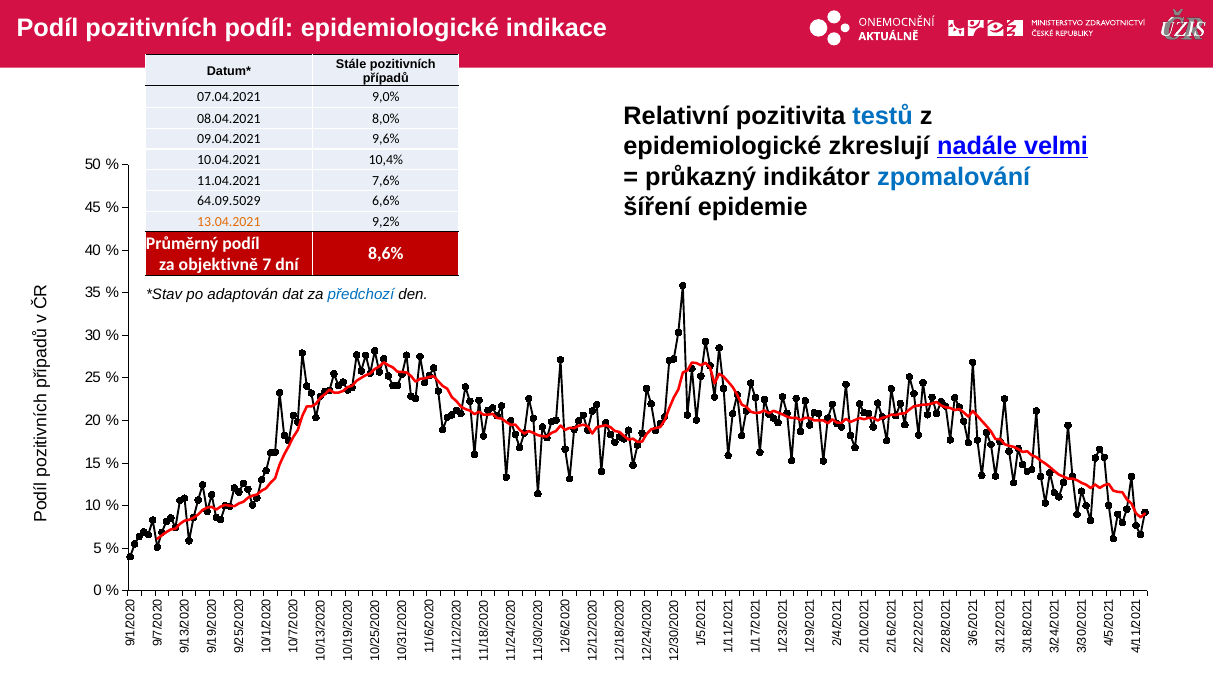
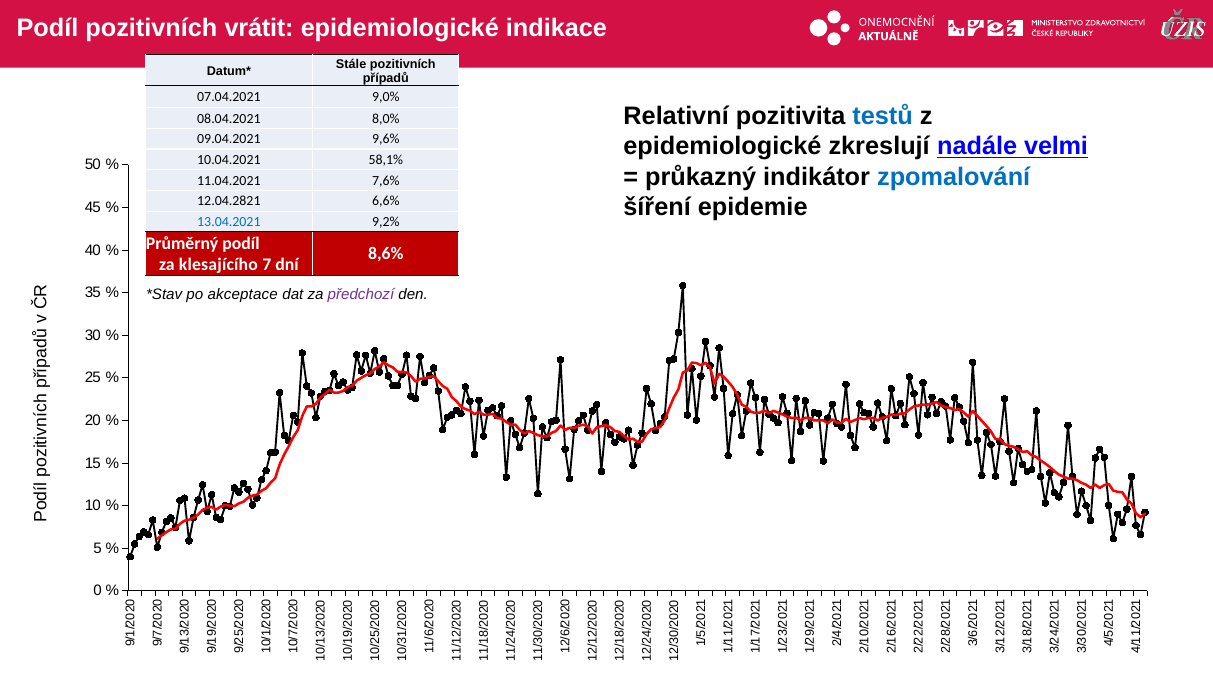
pozitivních podíl: podíl -> vrátit
10,4%: 10,4% -> 58,1%
64.09.5029: 64.09.5029 -> 12.04.2821
13.04.2021 colour: orange -> blue
objektivně: objektivně -> klesajícího
adaptován: adaptován -> akceptace
předchozí colour: blue -> purple
